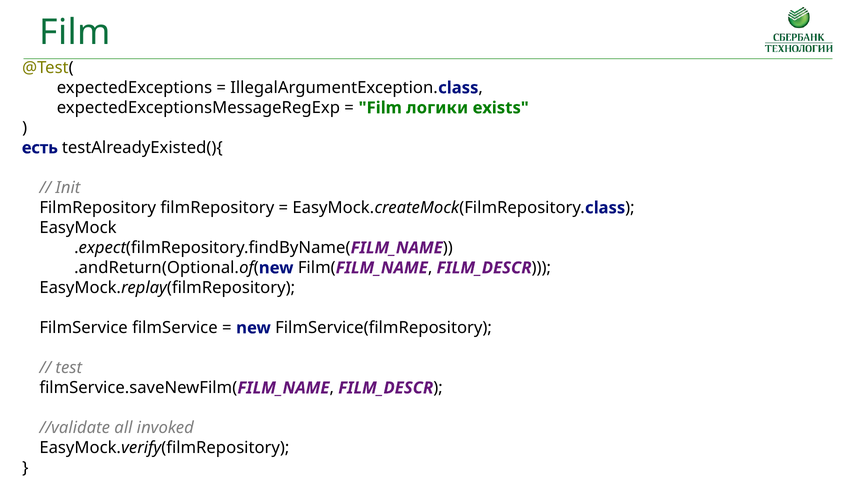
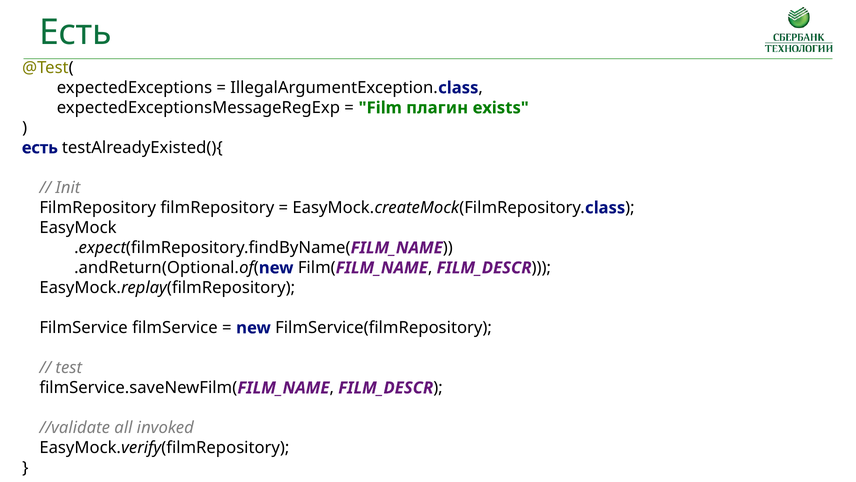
Film at (75, 32): Film -> Есть
логики: логики -> плагин
